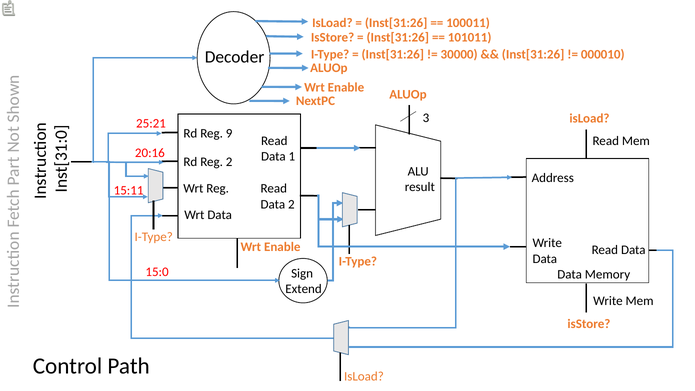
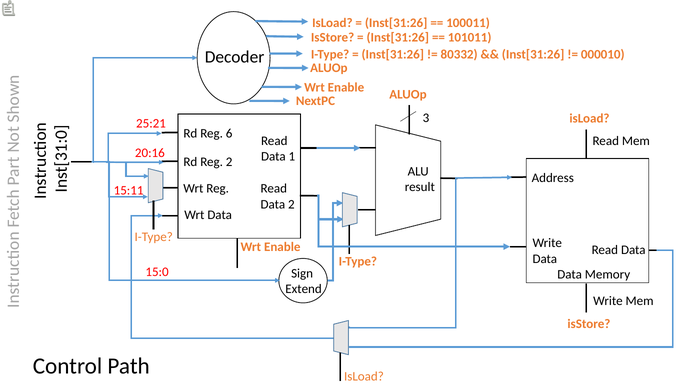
30000: 30000 -> 80332
9: 9 -> 6
